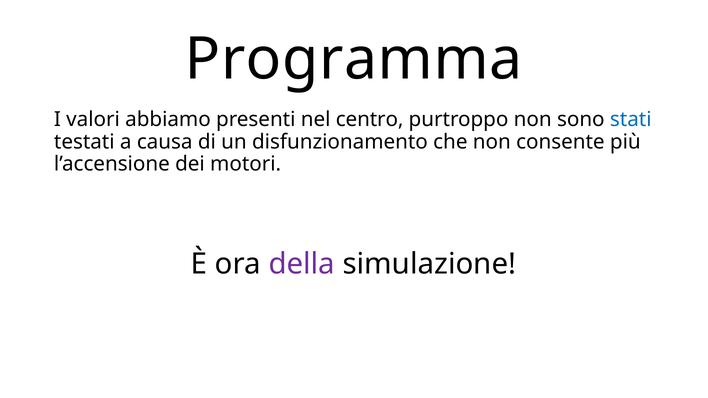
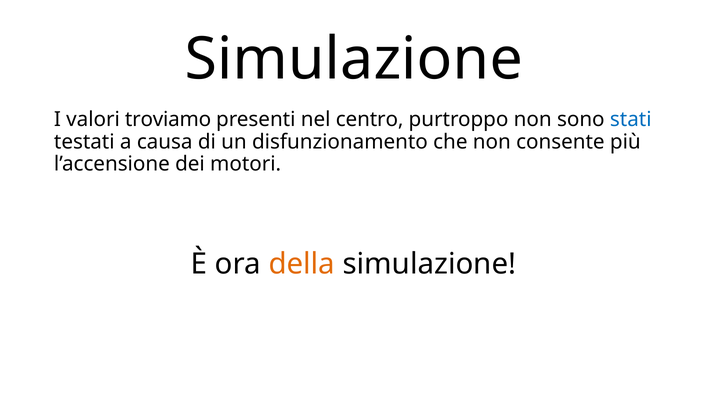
Programma at (354, 59): Programma -> Simulazione
abbiamo: abbiamo -> troviamo
della colour: purple -> orange
